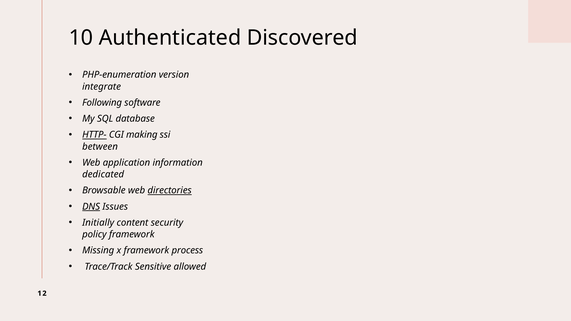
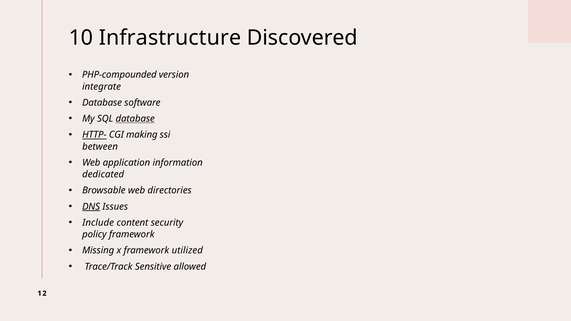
Authenticated: Authenticated -> Infrastructure
PHP-enumeration: PHP-enumeration -> PHP-compounded
Following at (102, 103): Following -> Database
database at (135, 119) underline: none -> present
directories underline: present -> none
Initially: Initially -> Include
process: process -> utilized
